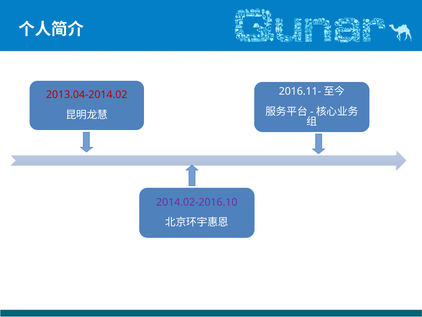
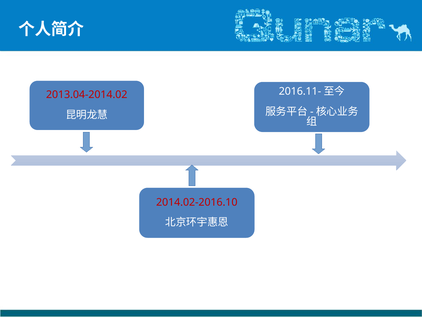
2014.02-2016.10 colour: purple -> red
